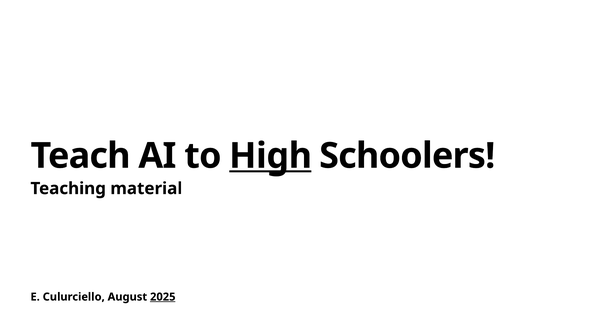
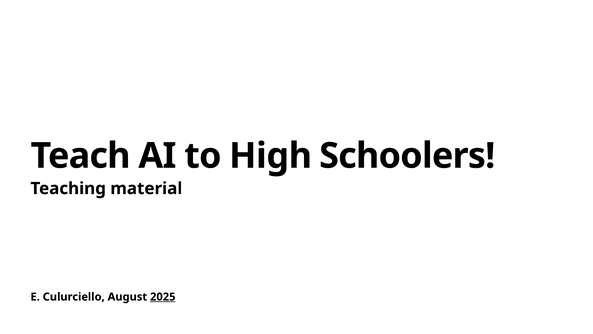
High underline: present -> none
